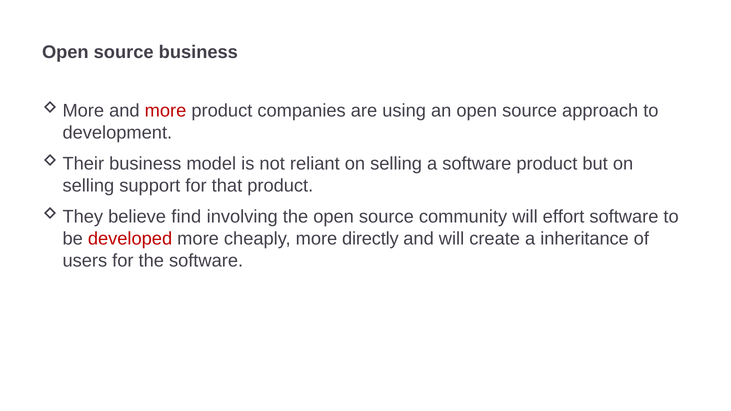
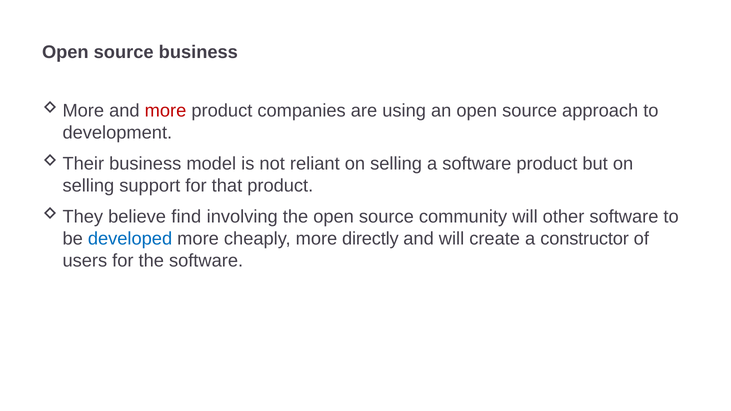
effort: effort -> other
developed colour: red -> blue
inheritance: inheritance -> constructor
